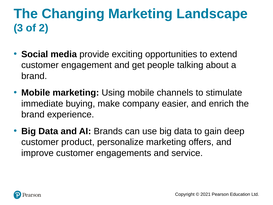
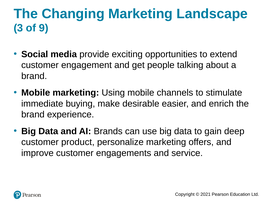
2: 2 -> 9
company: company -> desirable
